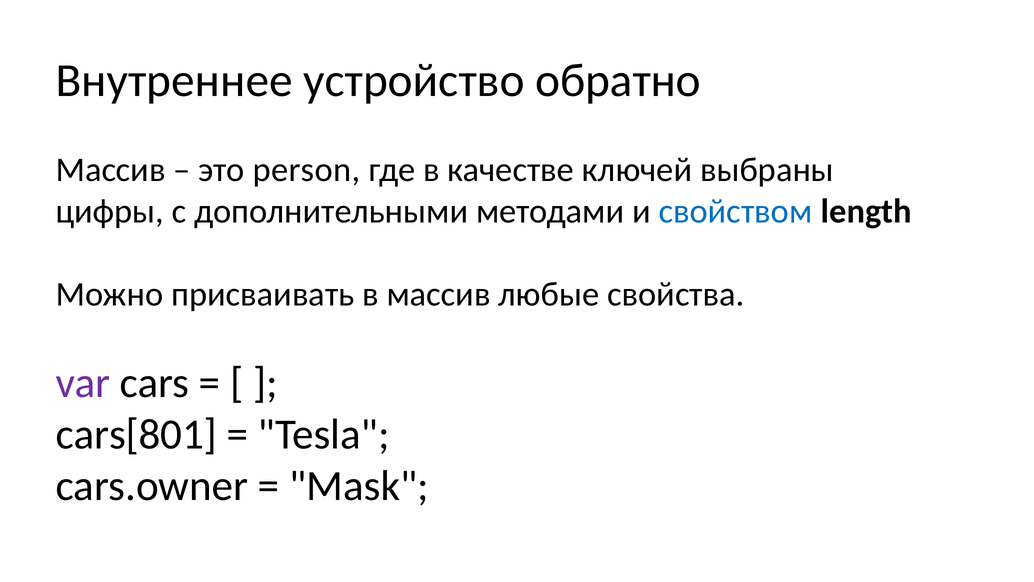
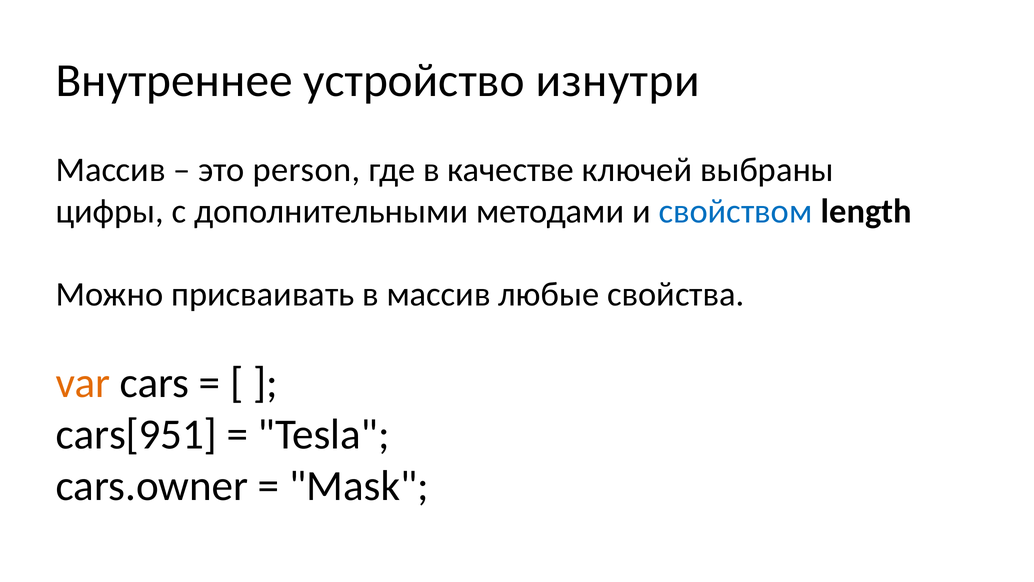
обратно: обратно -> изнутри
var colour: purple -> orange
cars[801: cars[801 -> cars[951
